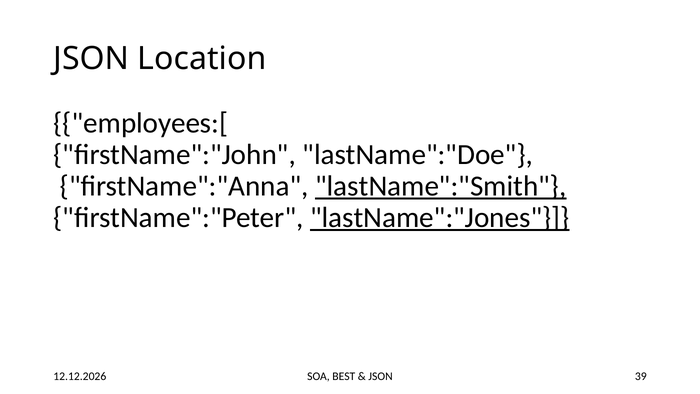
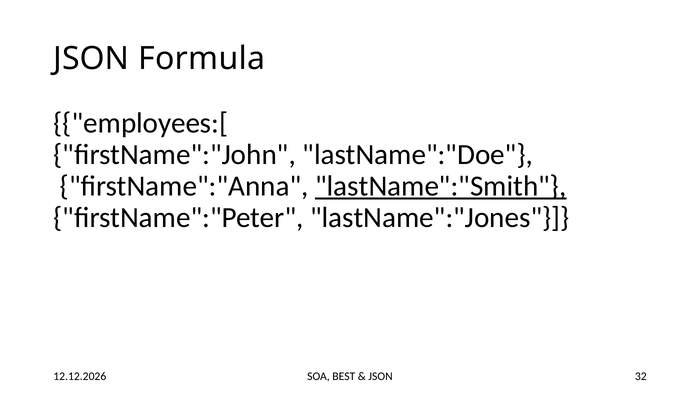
Location: Location -> Formula
lastName":"Jones underline: present -> none
39: 39 -> 32
